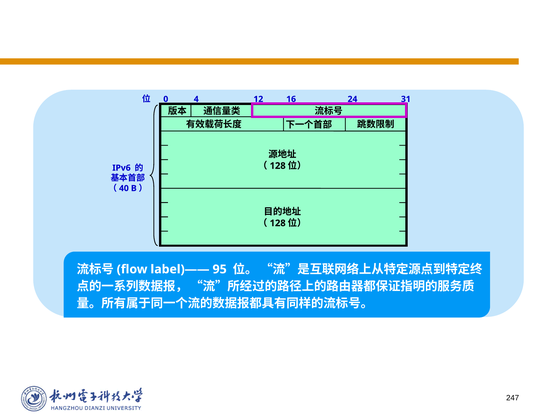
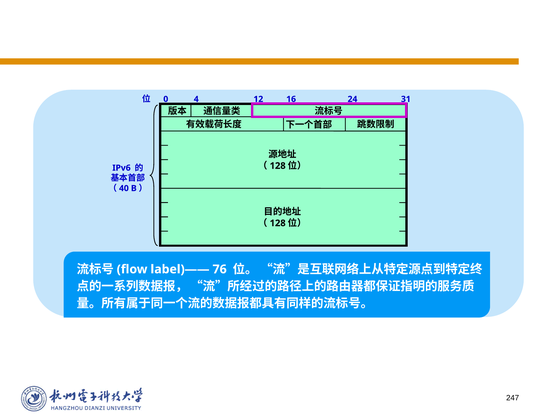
95: 95 -> 76
